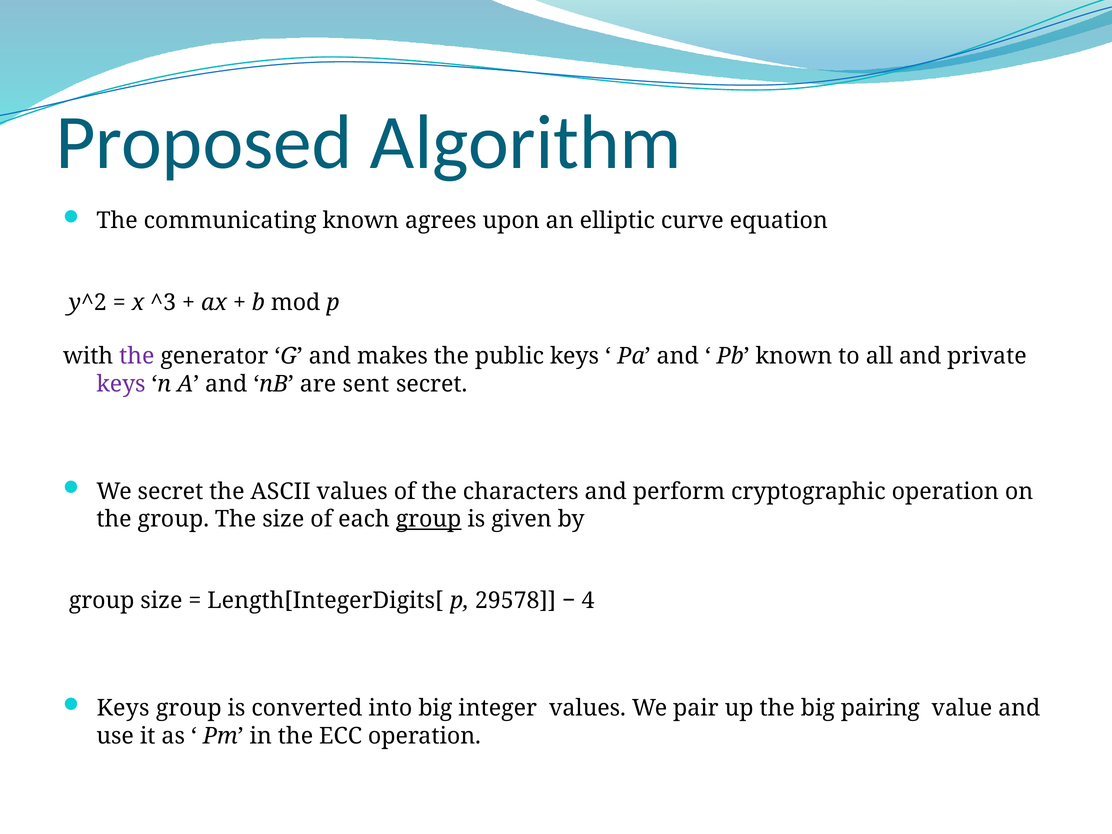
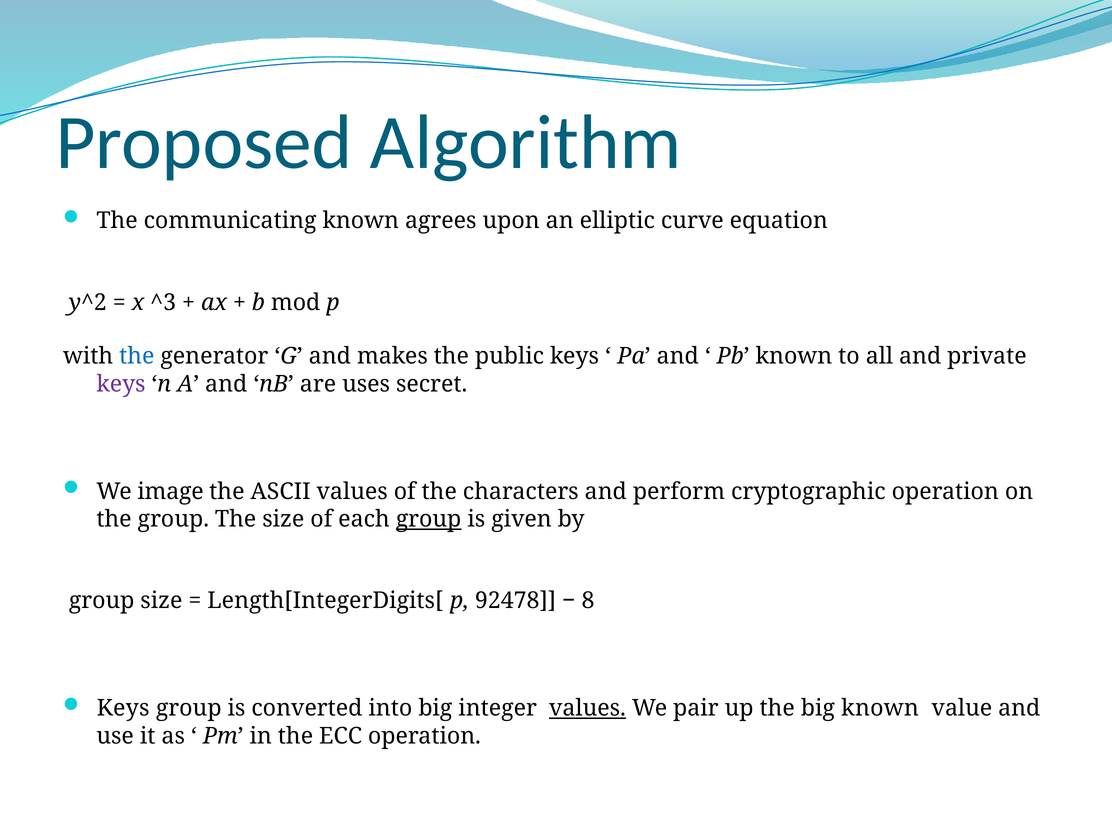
the at (137, 356) colour: purple -> blue
sent: sent -> uses
We secret: secret -> image
29578: 29578 -> 92478
4: 4 -> 8
values at (587, 708) underline: none -> present
big pairing: pairing -> known
